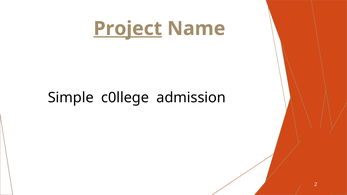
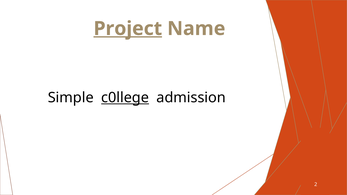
c0llege underline: none -> present
